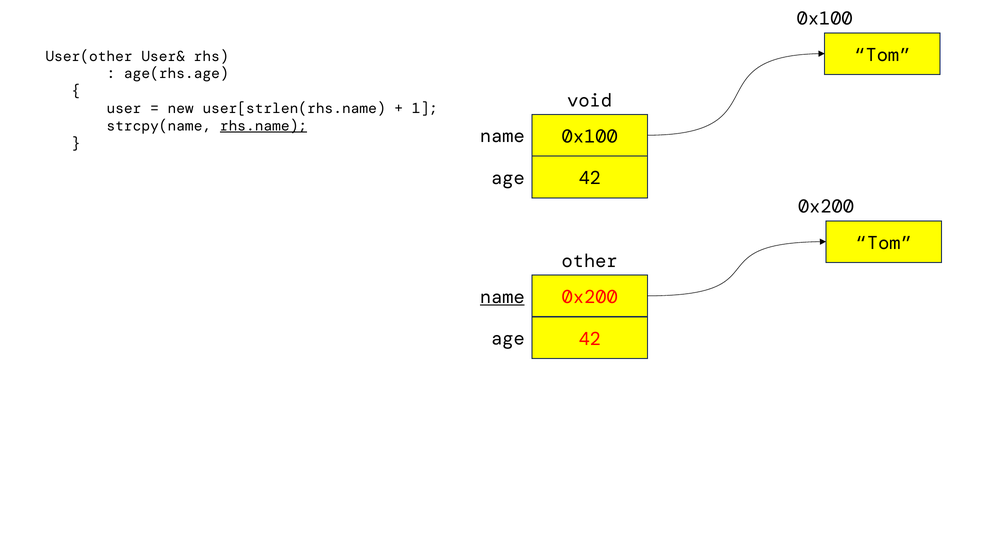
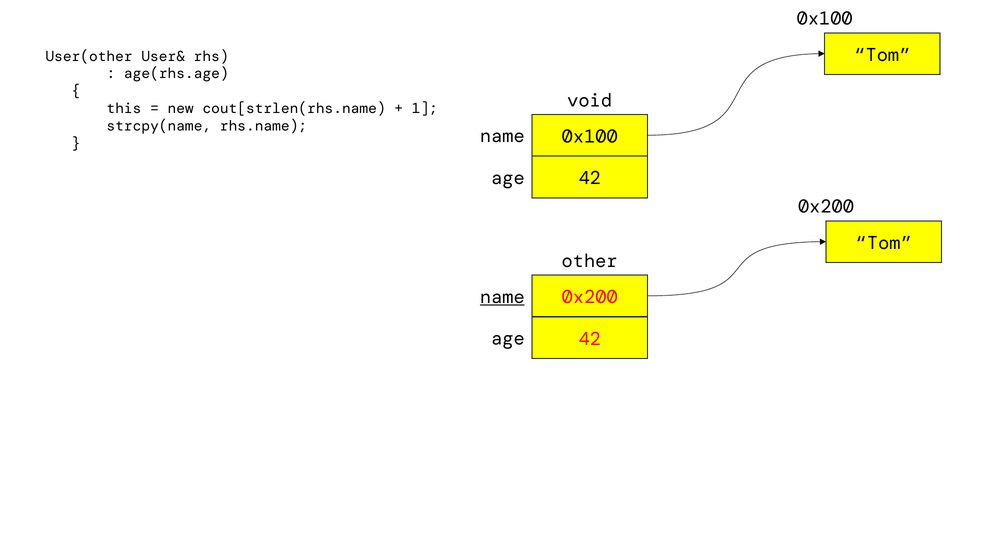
user: user -> this
user[strlen(rhs.name: user[strlen(rhs.name -> cout[strlen(rhs.name
rhs.name underline: present -> none
